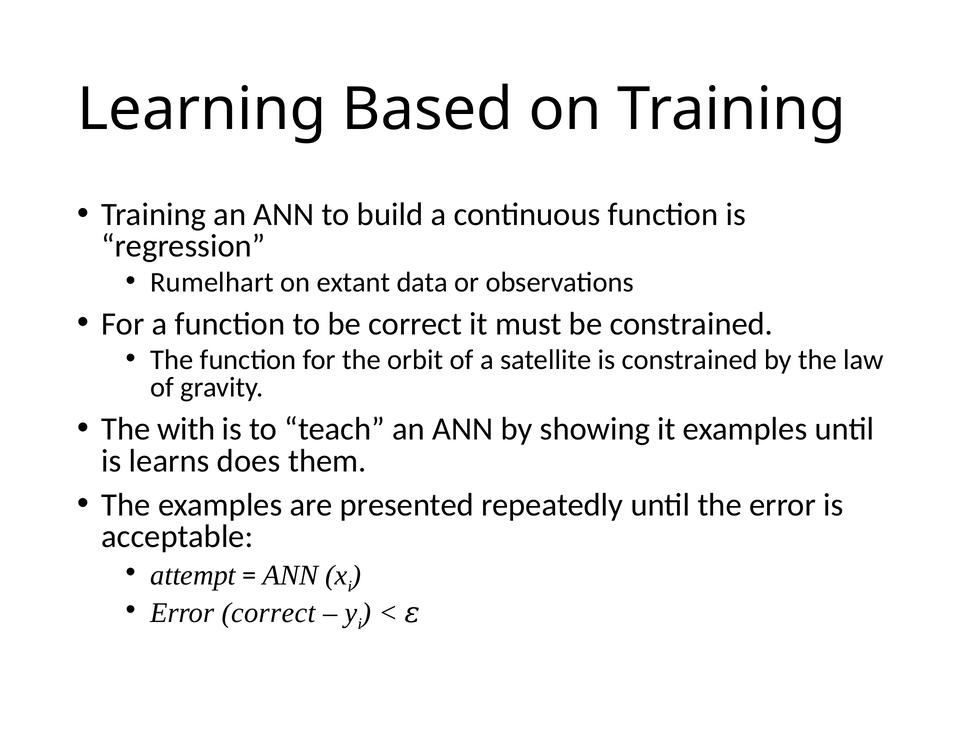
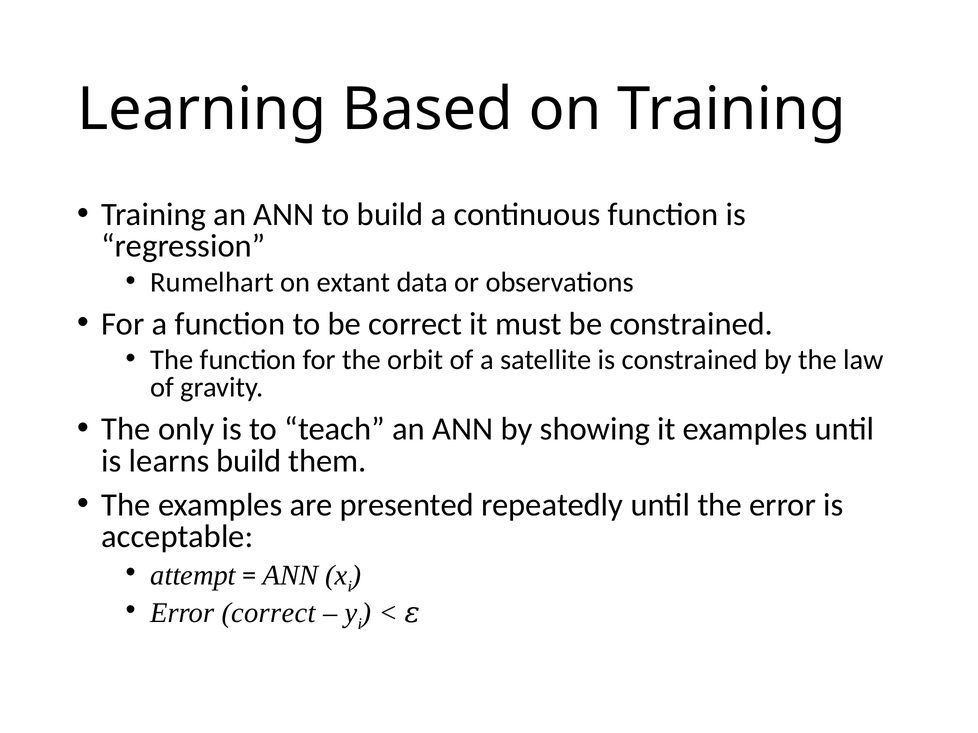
with: with -> only
learns does: does -> build
